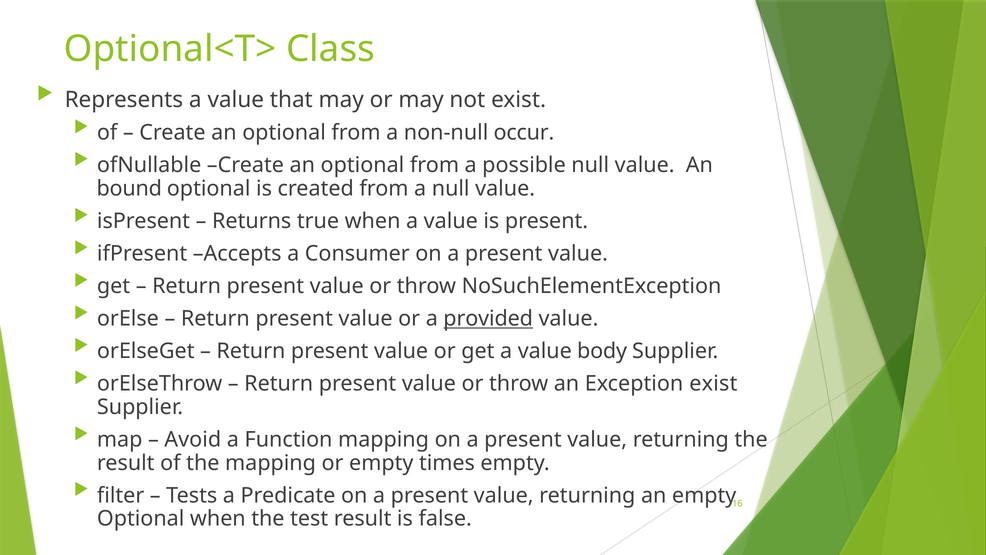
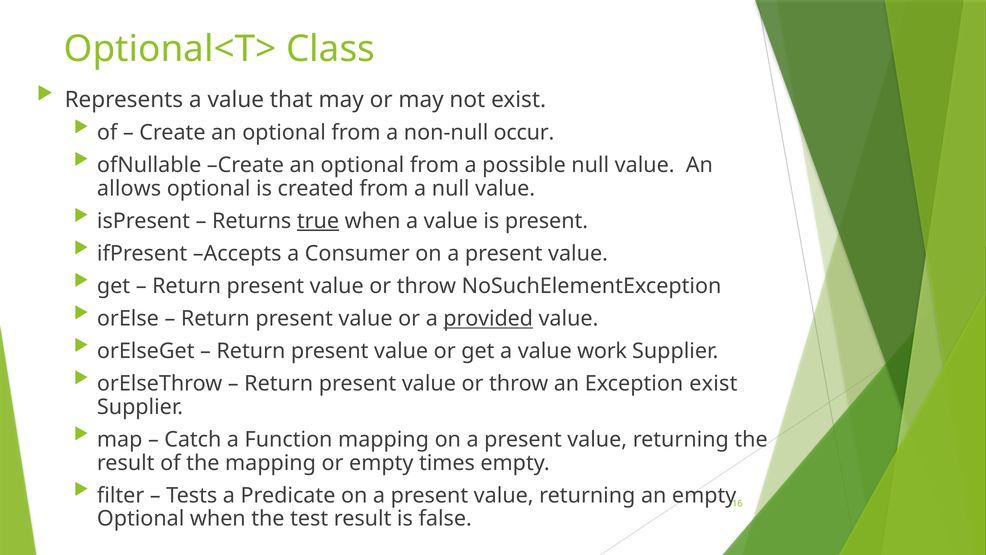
bound: bound -> allows
true underline: none -> present
body: body -> work
Avoid: Avoid -> Catch
